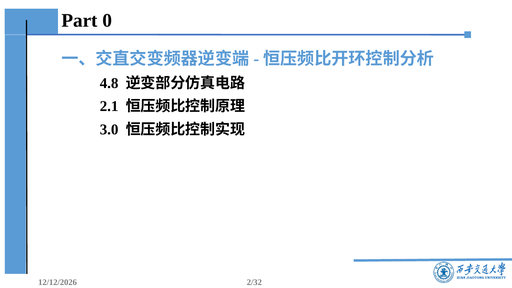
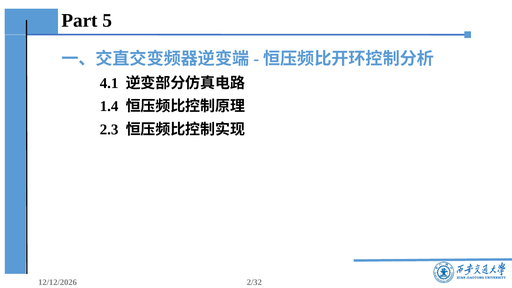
0: 0 -> 5
4.8: 4.8 -> 4.1
2.1: 2.1 -> 1.4
3.0: 3.0 -> 2.3
